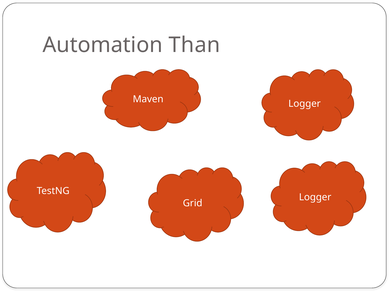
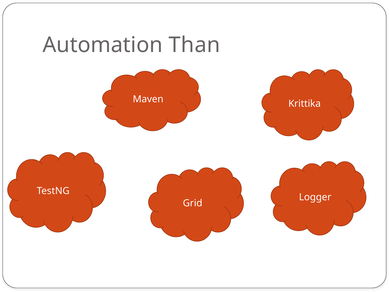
Maven Logger: Logger -> Krittika
